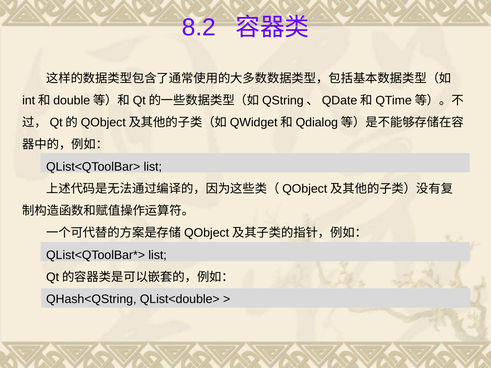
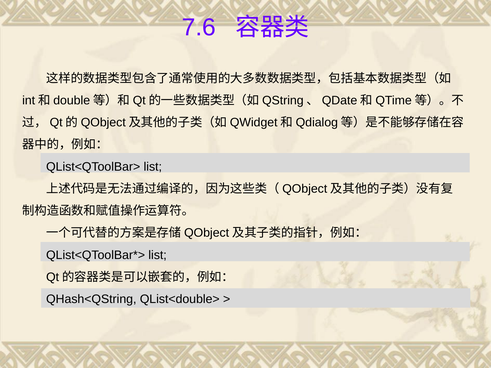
8.2: 8.2 -> 7.6
